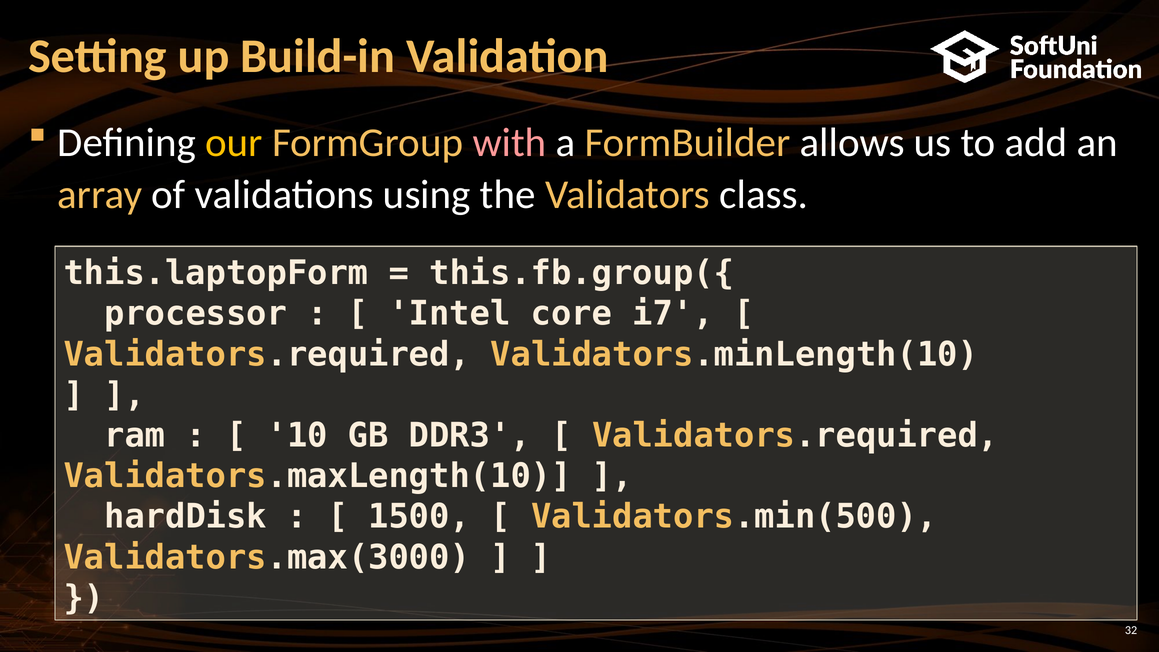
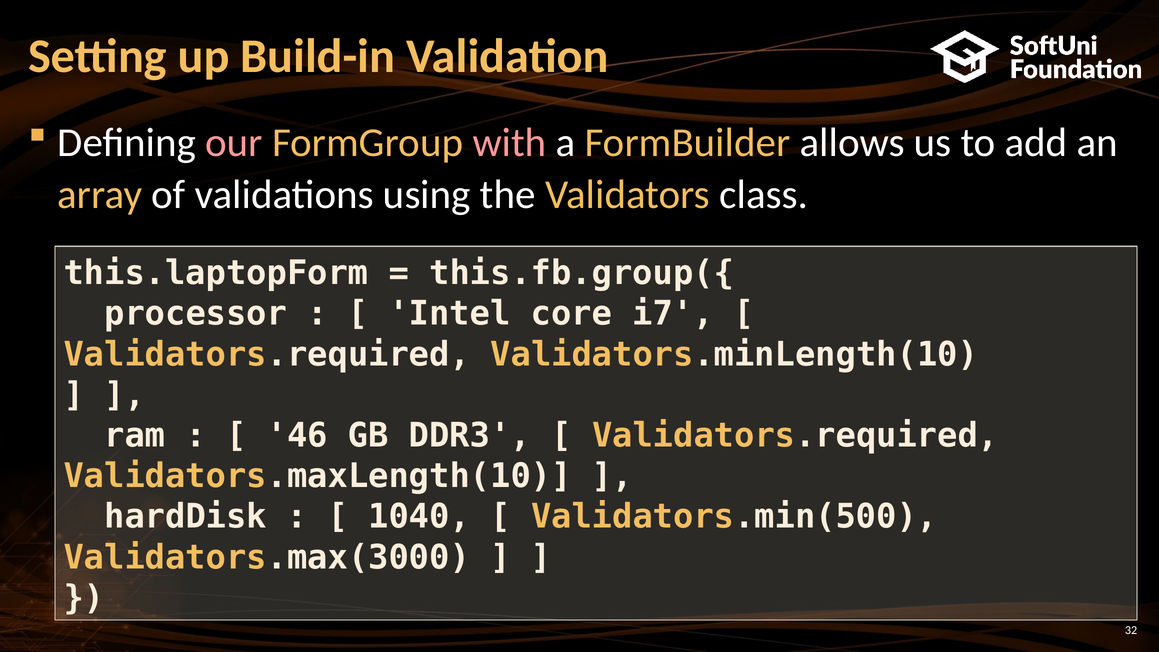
our colour: yellow -> pink
10: 10 -> 46
1500: 1500 -> 1040
